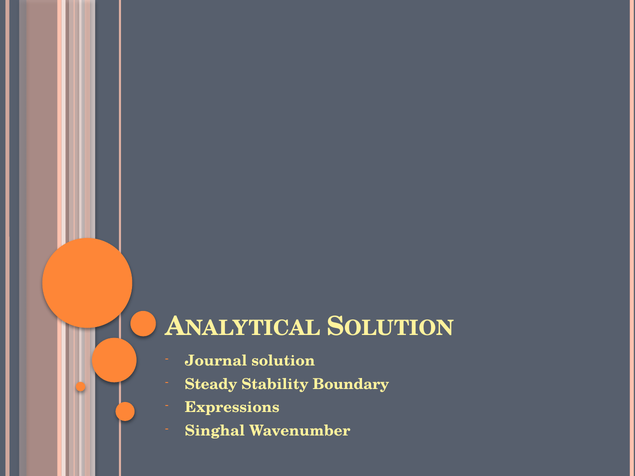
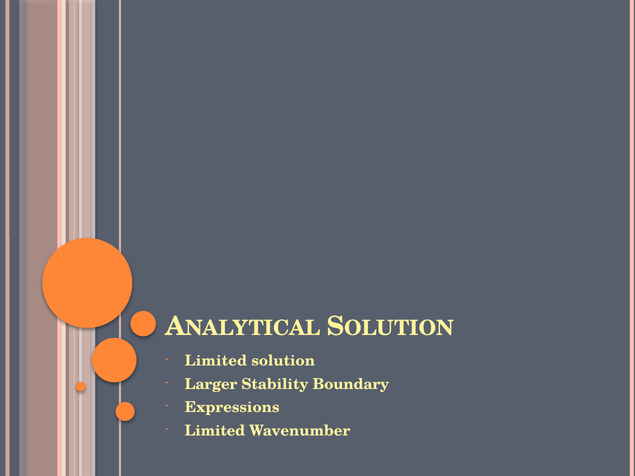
Journal at (216, 361): Journal -> Limited
Steady: Steady -> Larger
Singhal at (215, 431): Singhal -> Limited
